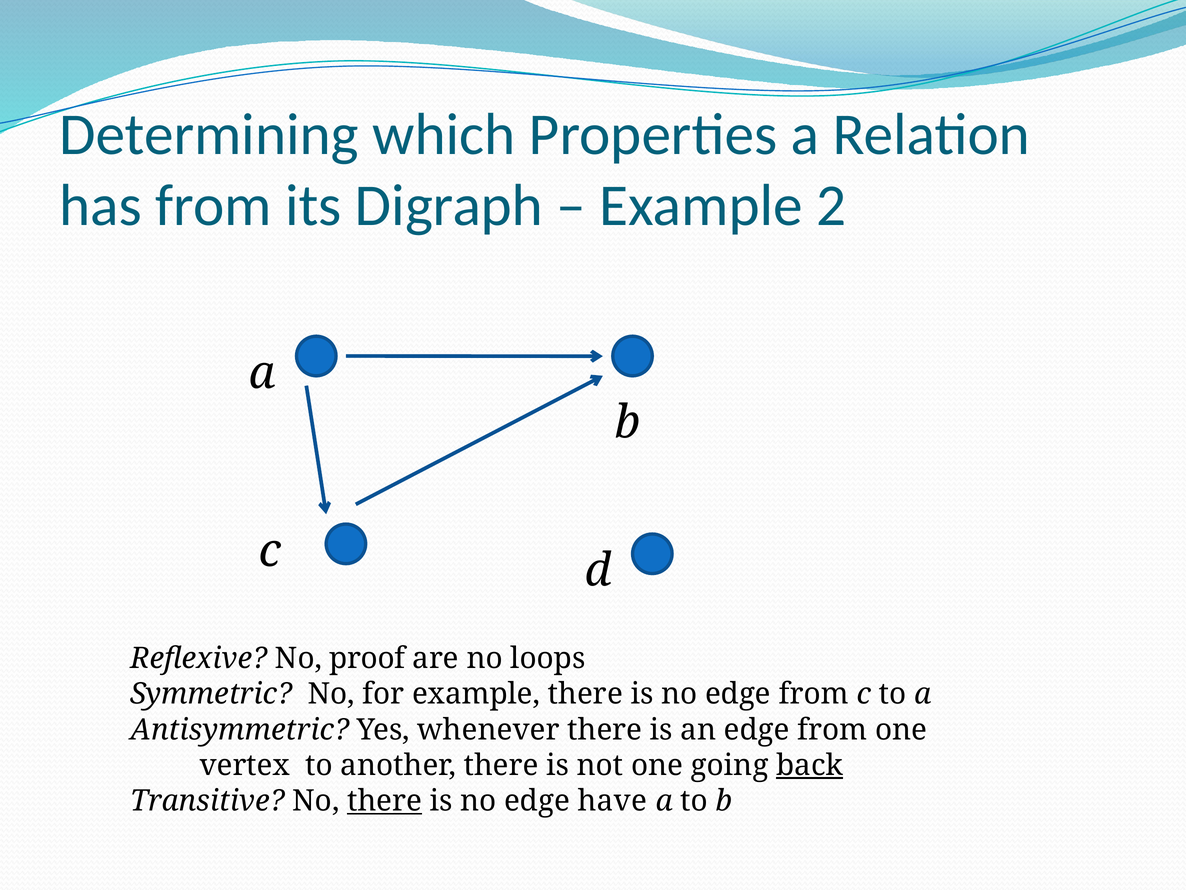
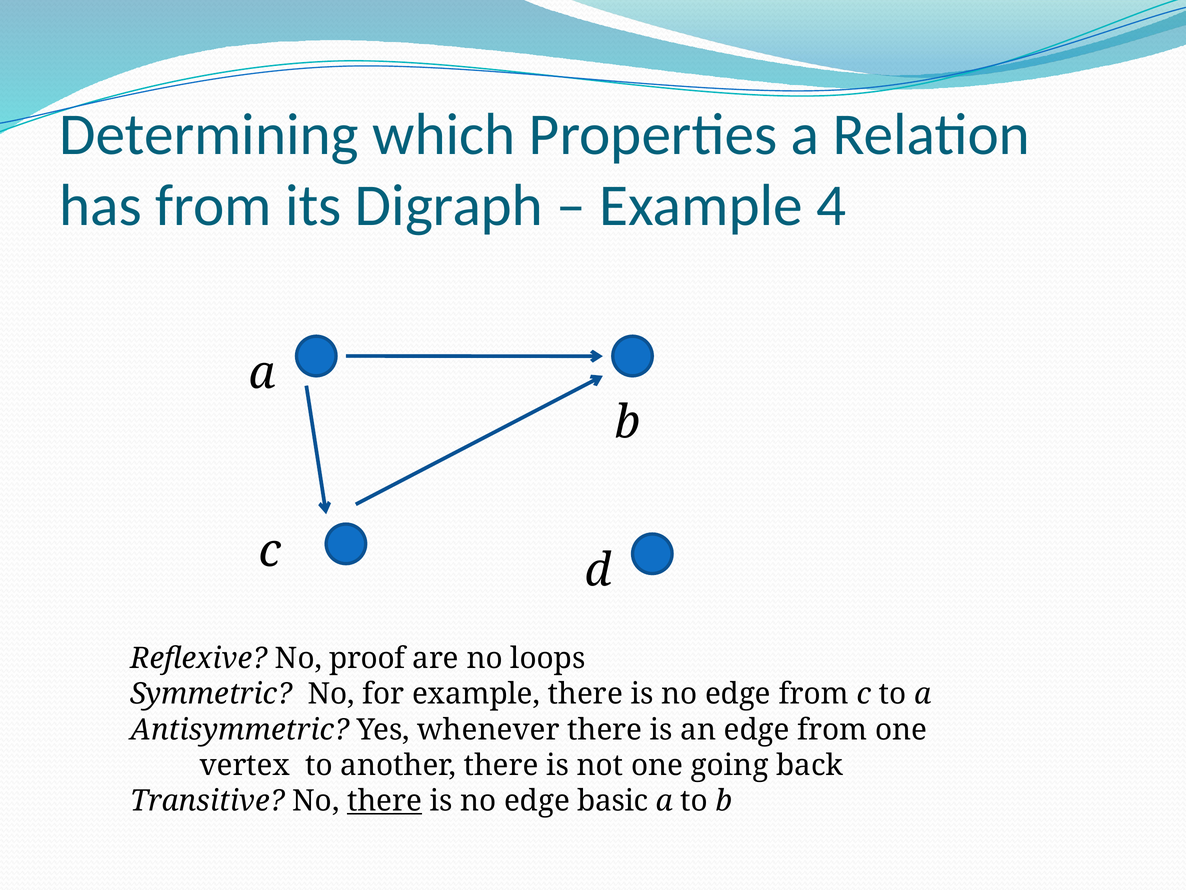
2: 2 -> 4
back underline: present -> none
have: have -> basic
